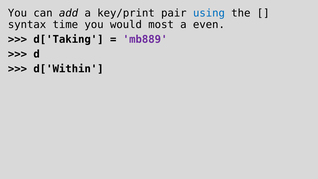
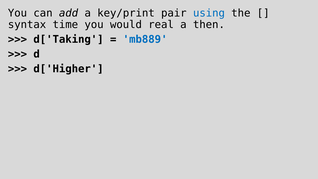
most: most -> real
even: even -> then
mb889 colour: purple -> blue
d['Within: d['Within -> d['Higher
